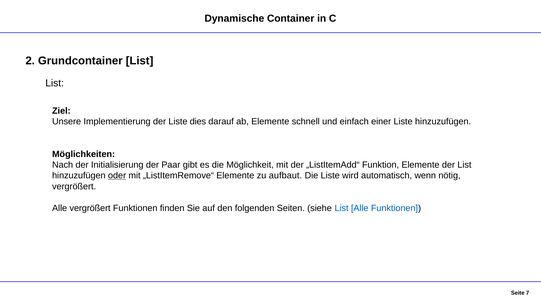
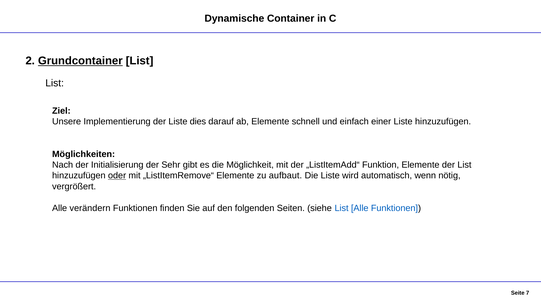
Grundcontainer underline: none -> present
Paar: Paar -> Sehr
Alle vergrößert: vergrößert -> verändern
